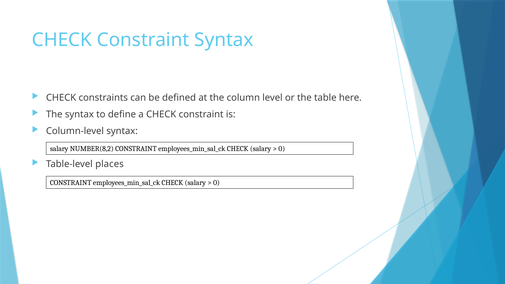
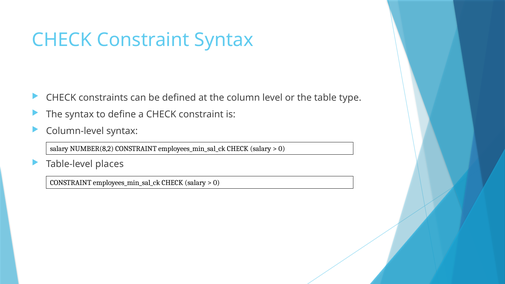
here: here -> type
